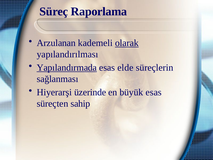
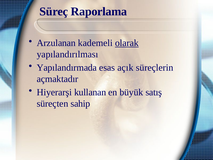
Yapılandırmada underline: present -> none
elde: elde -> açık
sağlanması: sağlanması -> açmaktadır
üzerinde: üzerinde -> kullanan
büyük esas: esas -> satış
